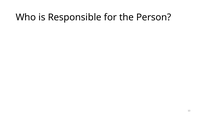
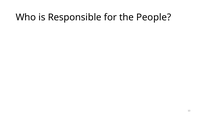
Person: Person -> People
